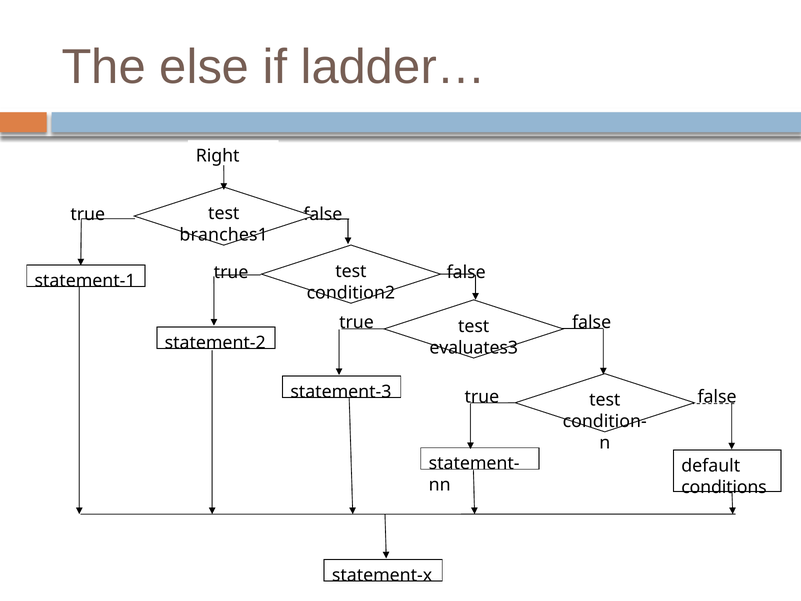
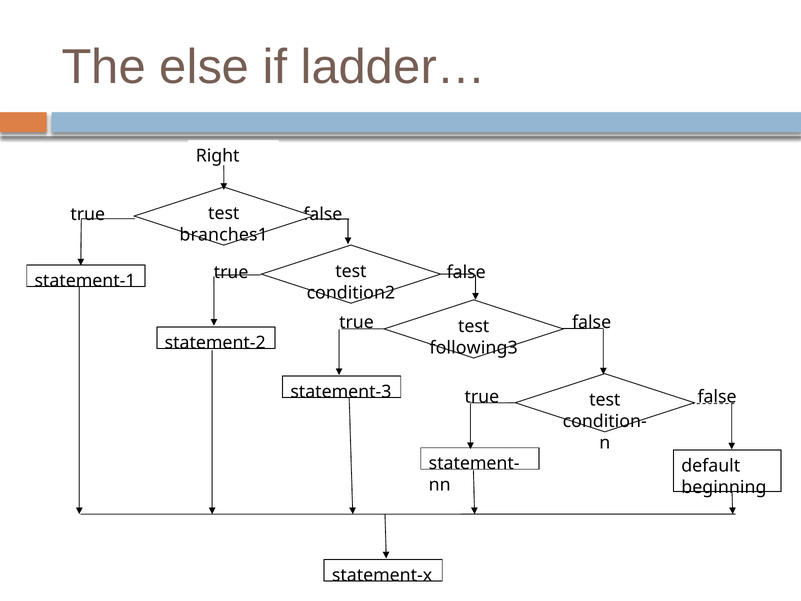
evaluates3: evaluates3 -> following3
conditions: conditions -> beginning
